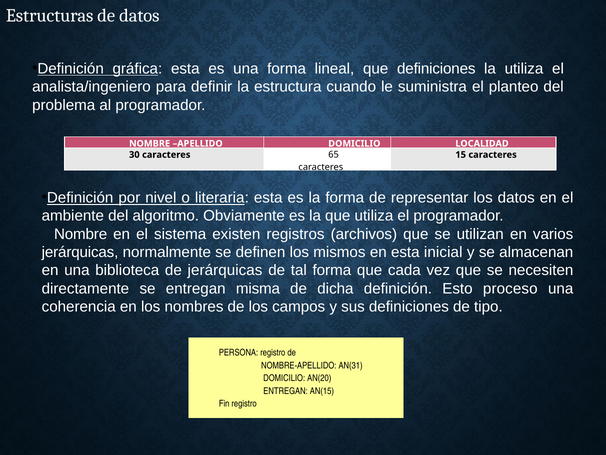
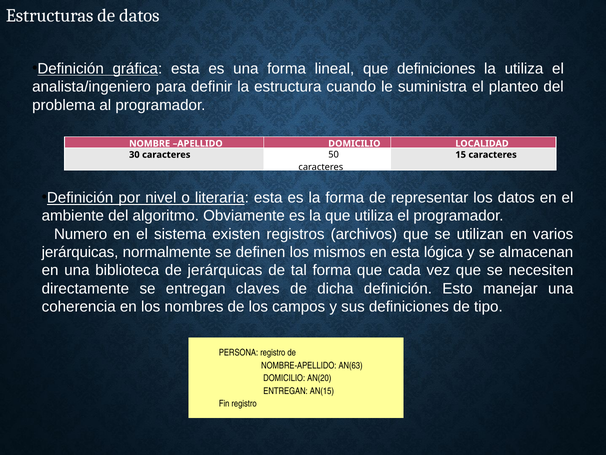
65: 65 -> 50
Nombre at (81, 234): Nombre -> Numero
inicial: inicial -> lógica
misma: misma -> claves
proceso: proceso -> manejar
AN(31: AN(31 -> AN(63
